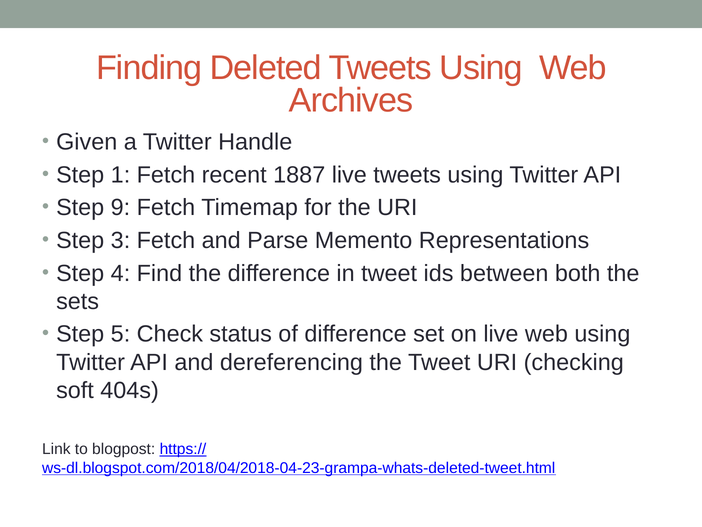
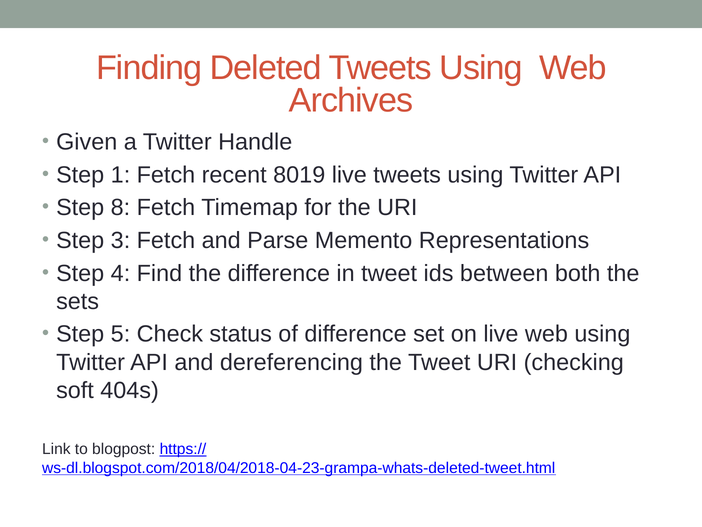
1887: 1887 -> 8019
9: 9 -> 8
